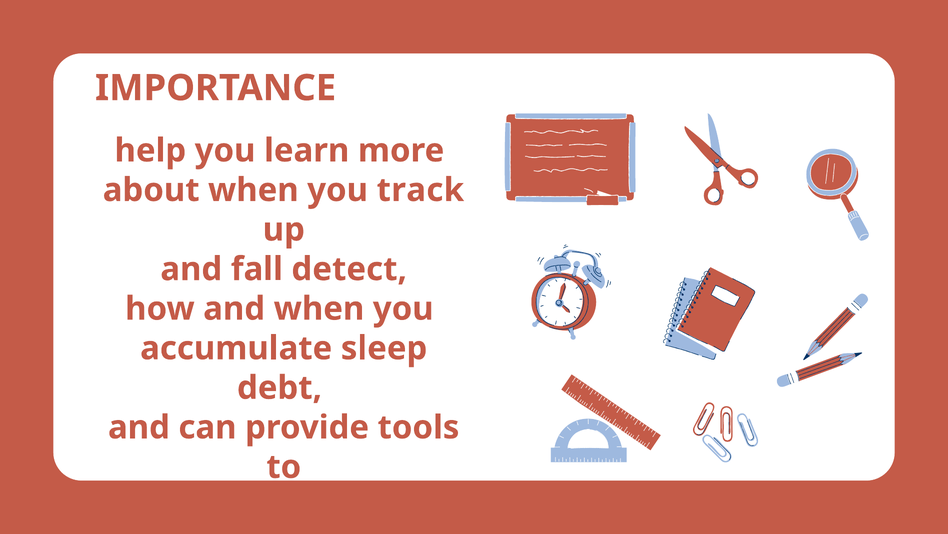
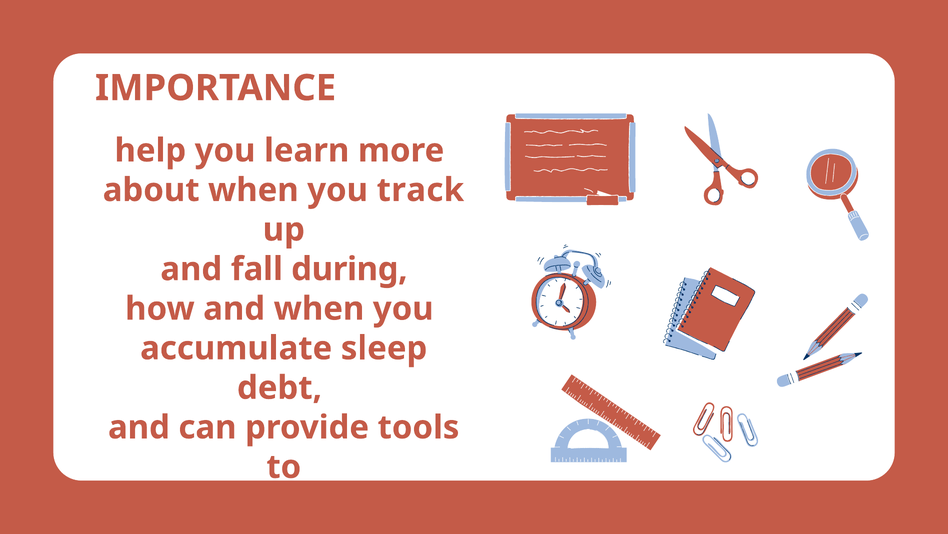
detect: detect -> during
